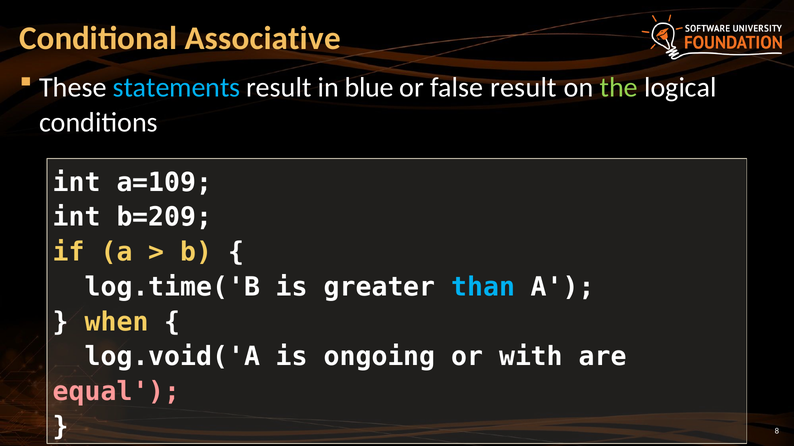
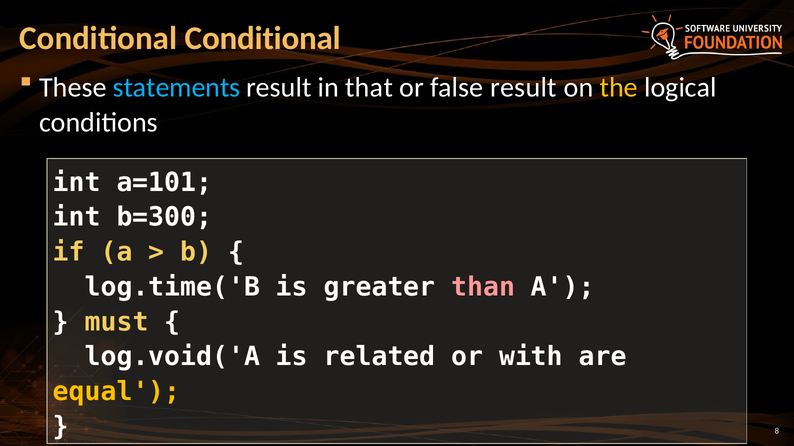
Conditional Associative: Associative -> Conditional
blue: blue -> that
the colour: light green -> yellow
a=109: a=109 -> a=101
b=209: b=209 -> b=300
than colour: light blue -> pink
when: when -> must
ongoing: ongoing -> related
equal colour: pink -> yellow
